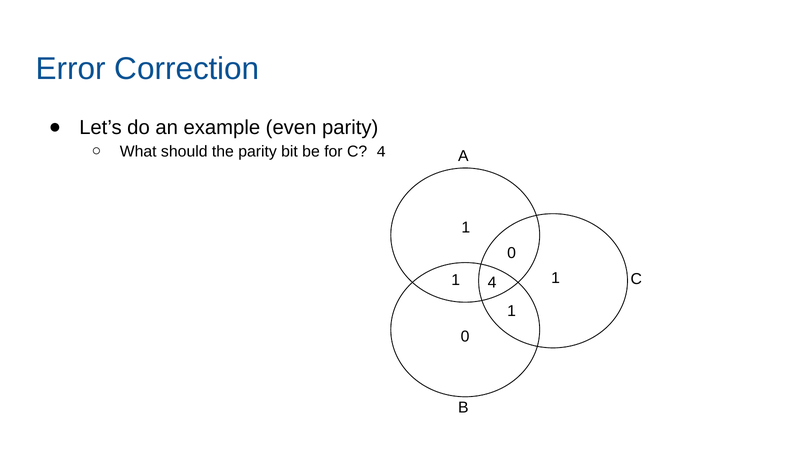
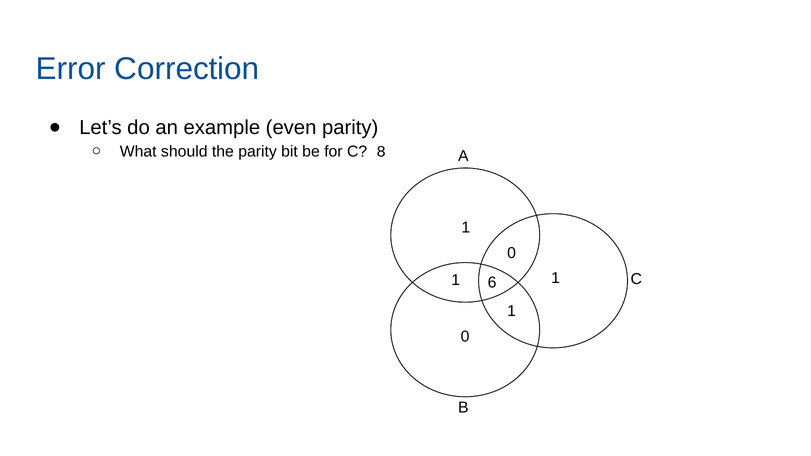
C 4: 4 -> 8
1 4: 4 -> 6
